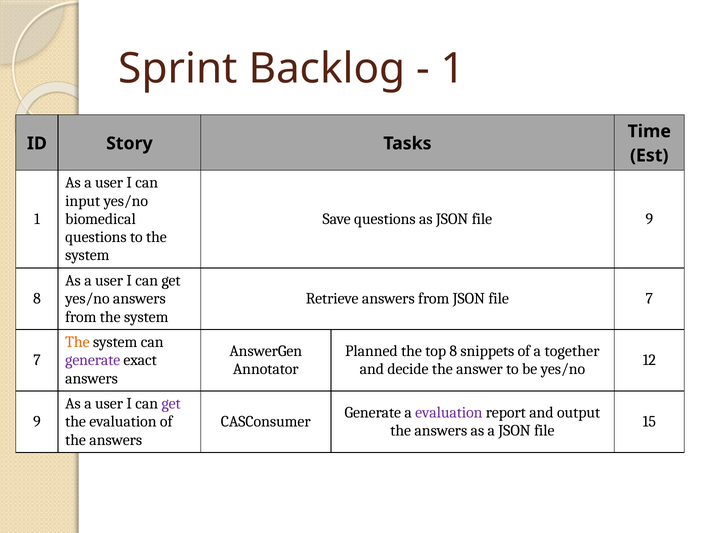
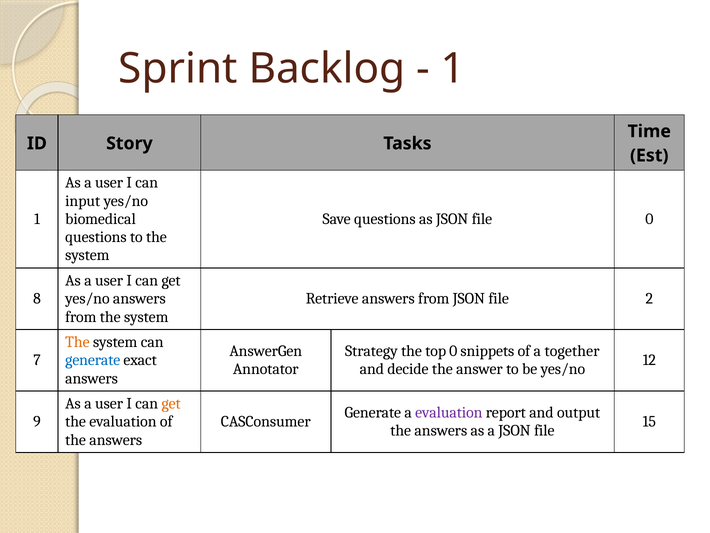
file 9: 9 -> 0
file 7: 7 -> 2
Planned: Planned -> Strategy
top 8: 8 -> 0
generate at (93, 360) colour: purple -> blue
get at (171, 403) colour: purple -> orange
